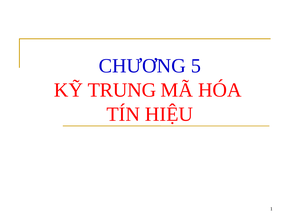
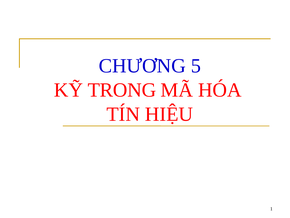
TRUNG: TRUNG -> TRONG
